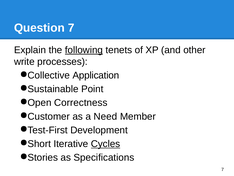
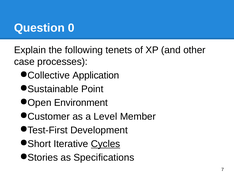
Question 7: 7 -> 0
following underline: present -> none
write: write -> case
Correctness: Correctness -> Environment
Need: Need -> Level
